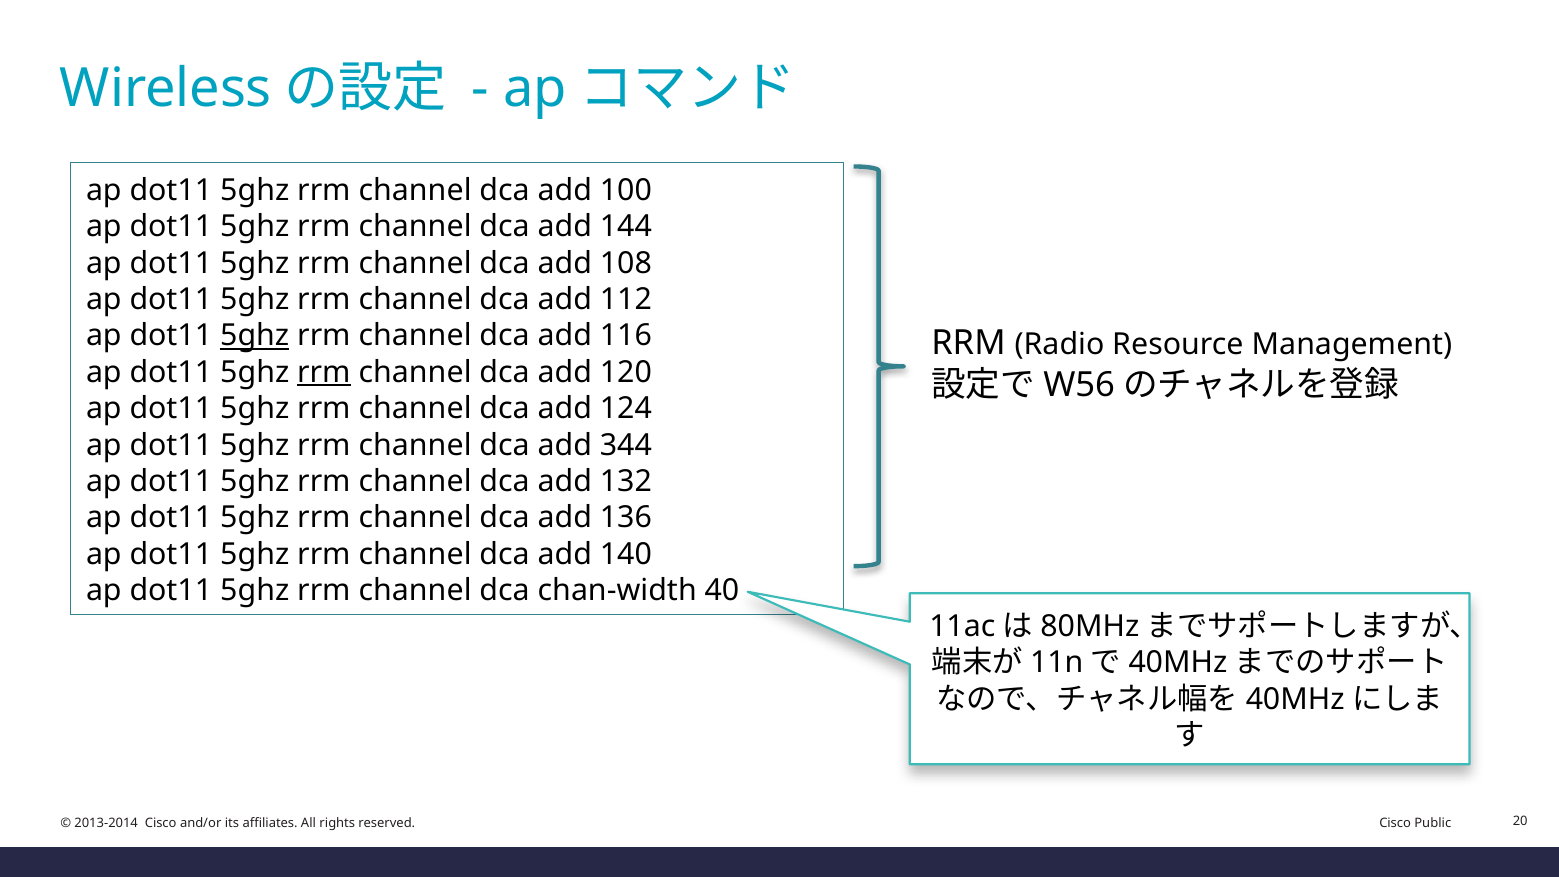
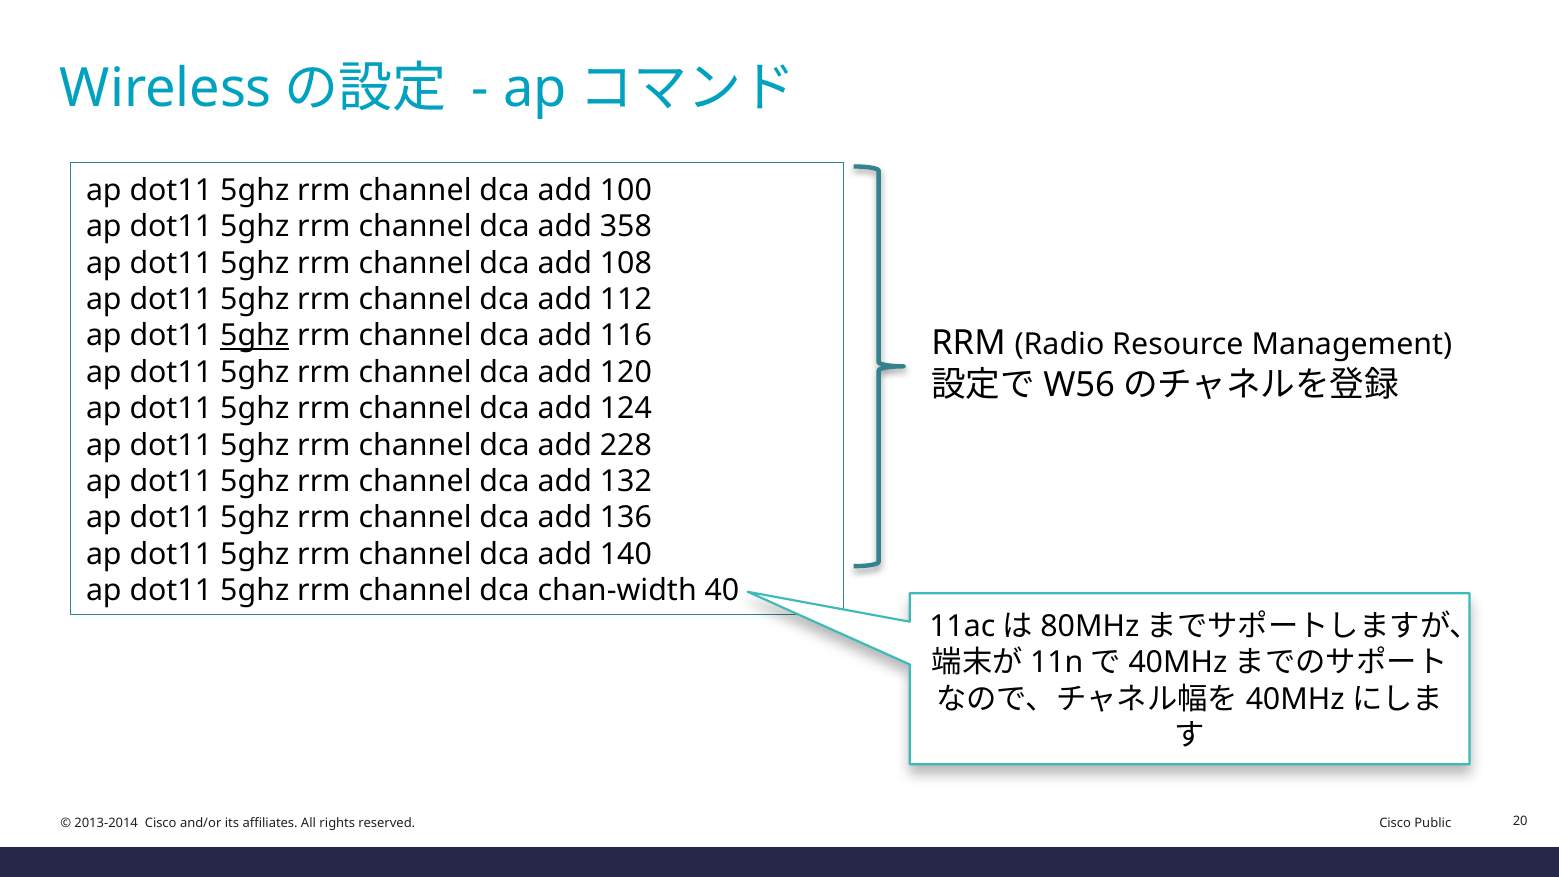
144: 144 -> 358
rrm at (324, 372) underline: present -> none
344: 344 -> 228
